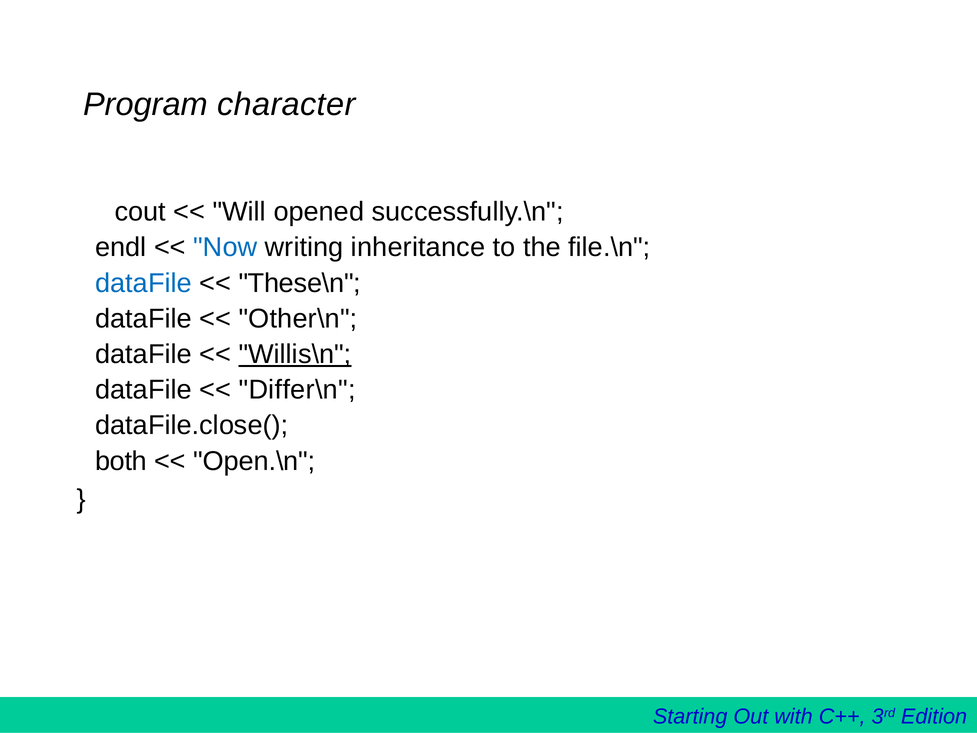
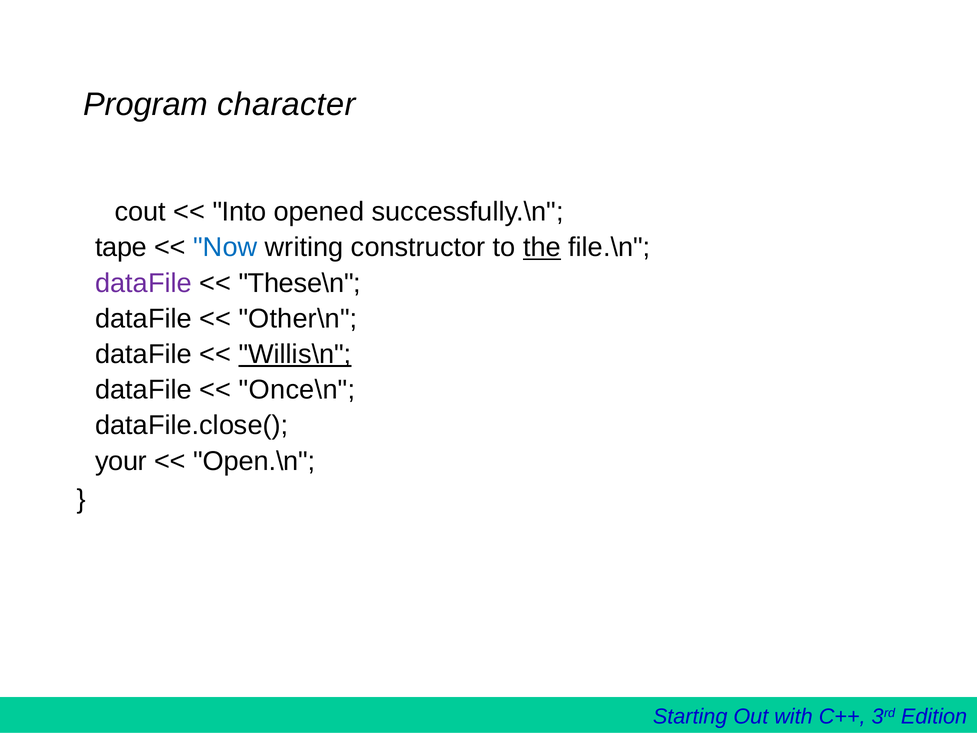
Will: Will -> Into
endl: endl -> tape
inheritance: inheritance -> constructor
the underline: none -> present
dataFile at (144, 283) colour: blue -> purple
Differ\n: Differ\n -> Once\n
both: both -> your
